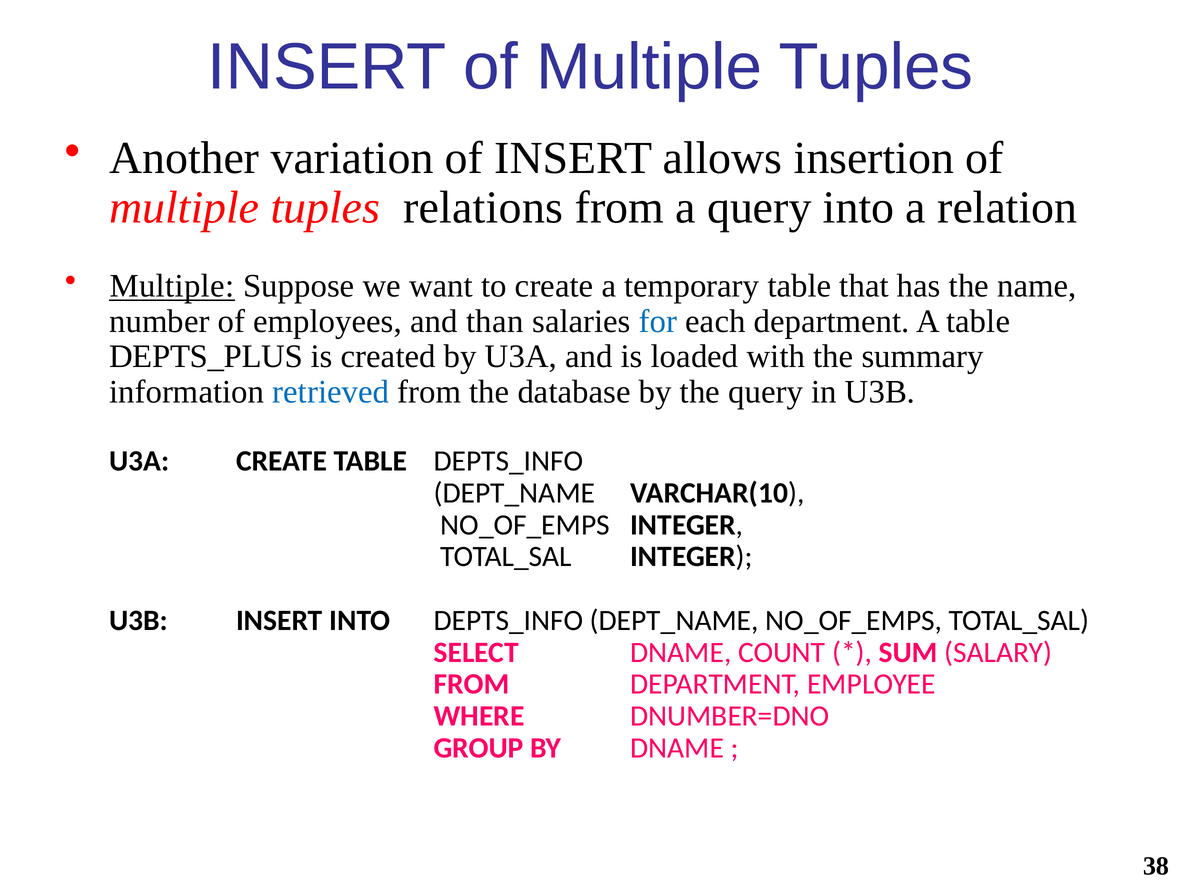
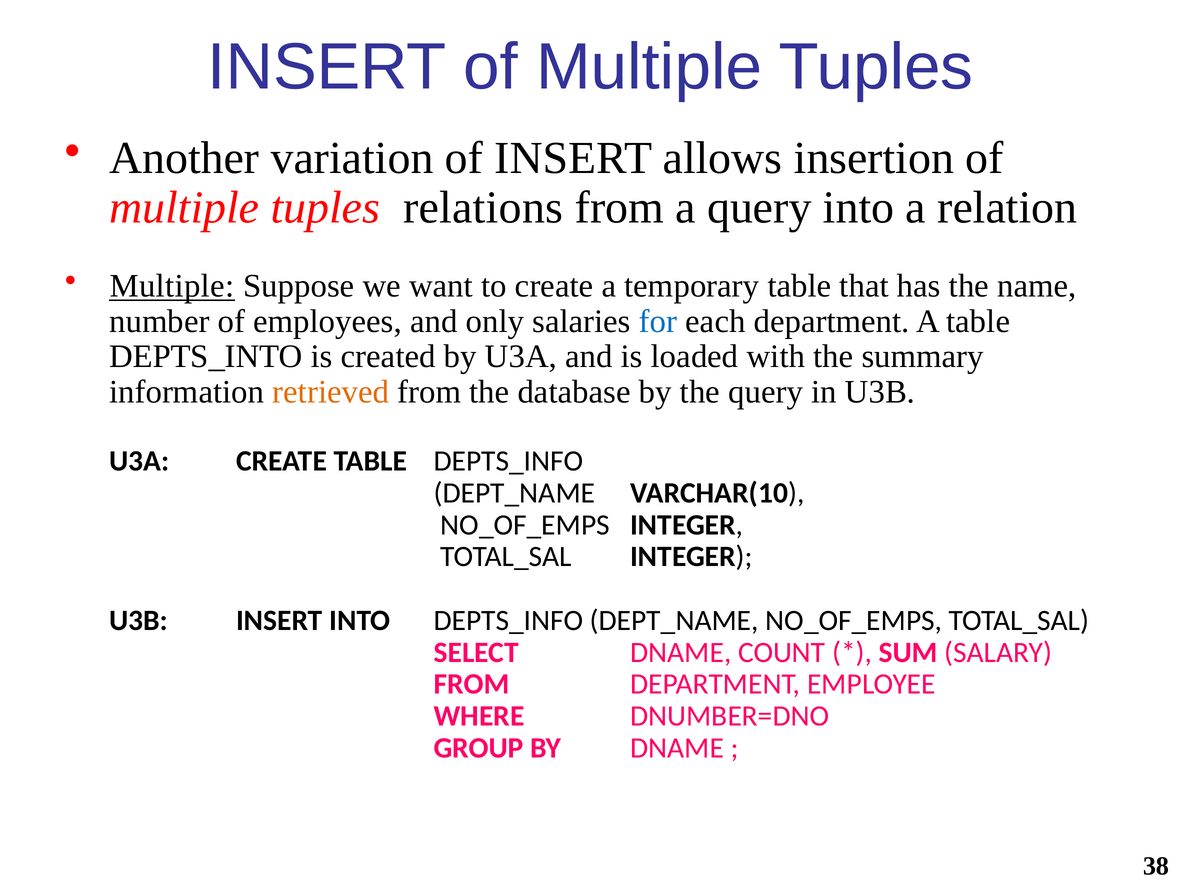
than: than -> only
DEPTS_PLUS: DEPTS_PLUS -> DEPTS_INTO
retrieved colour: blue -> orange
